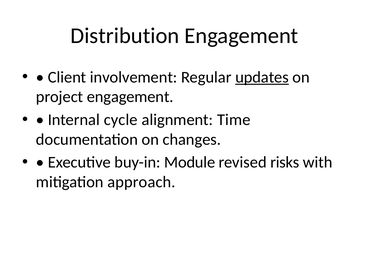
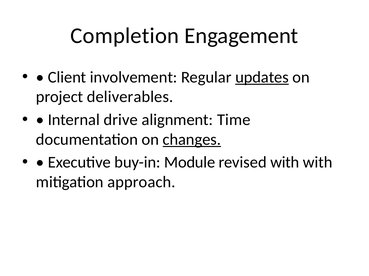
Distribution: Distribution -> Completion
project engagement: engagement -> deliverables
cycle: cycle -> drive
changes underline: none -> present
revised risks: risks -> with
